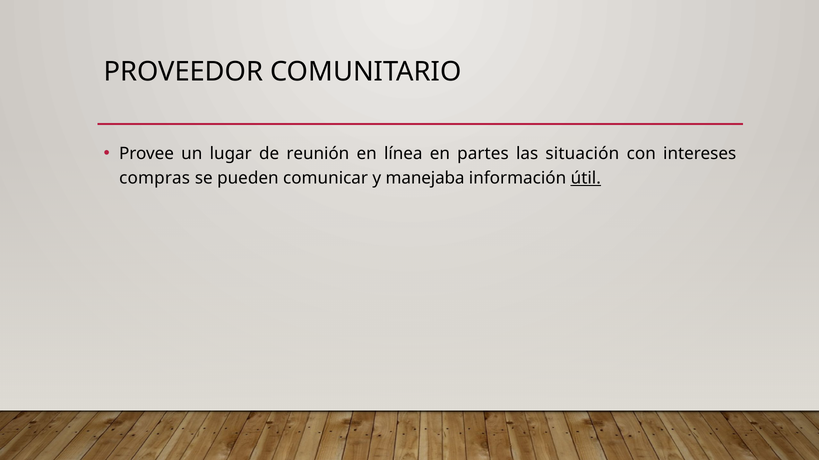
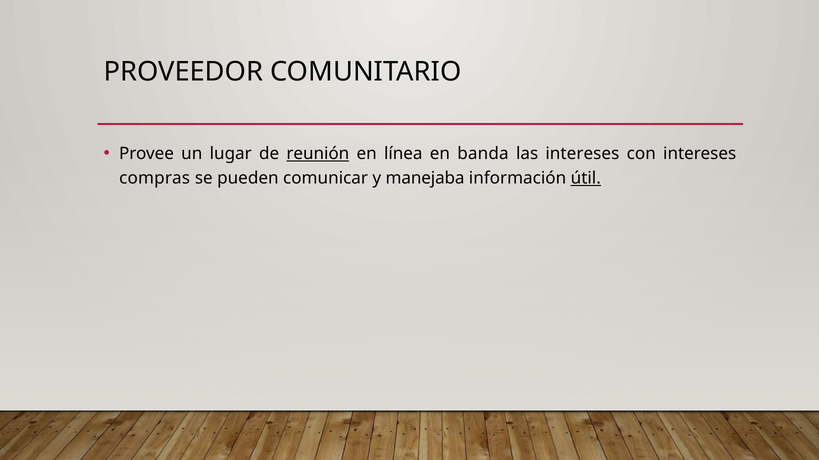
reunión underline: none -> present
partes: partes -> banda
las situación: situación -> intereses
